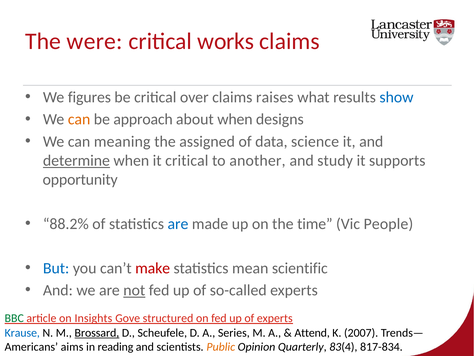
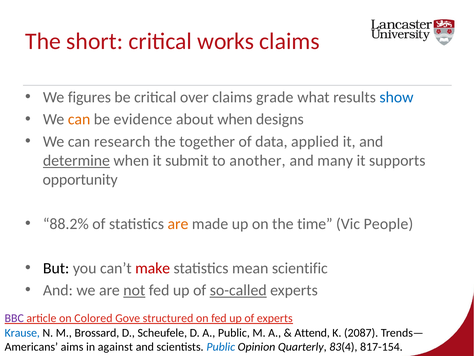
were: were -> short
raises: raises -> grade
approach: approach -> evidence
meaning: meaning -> research
assigned: assigned -> together
science: science -> applied
it critical: critical -> submit
study: study -> many
are at (178, 224) colour: blue -> orange
But colour: blue -> black
so-called underline: none -> present
BBC colour: green -> purple
Insights: Insights -> Colored
Brossard underline: present -> none
A Series: Series -> Public
2007: 2007 -> 2087
reading: reading -> against
Public at (221, 347) colour: orange -> blue
817-834: 817-834 -> 817-154
